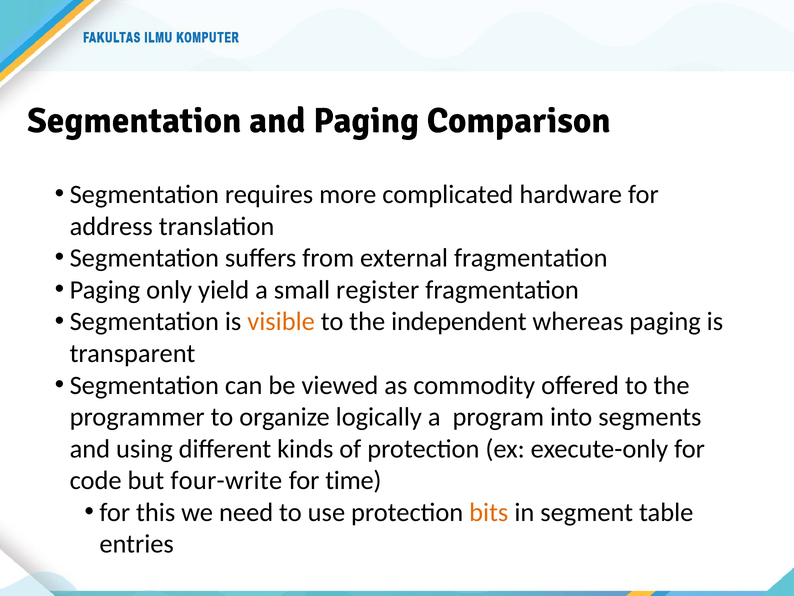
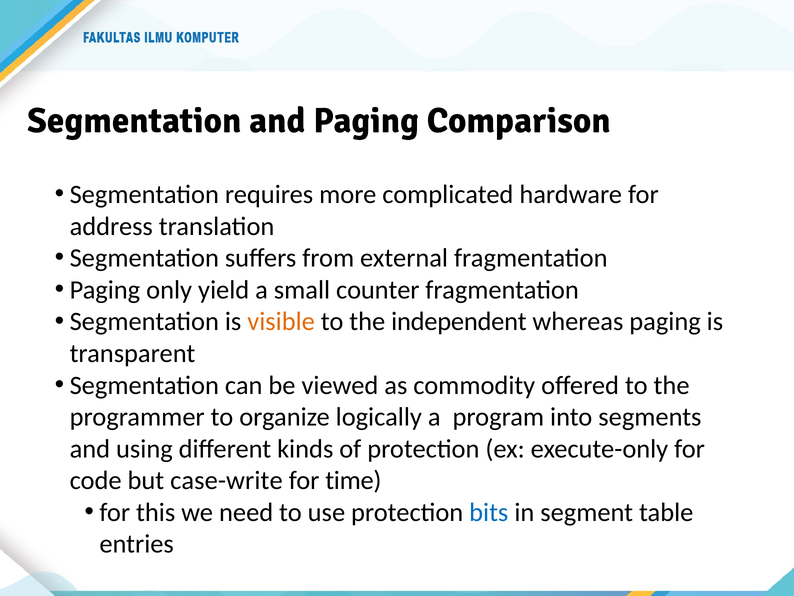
register: register -> counter
four-write: four-write -> case-write
bits colour: orange -> blue
